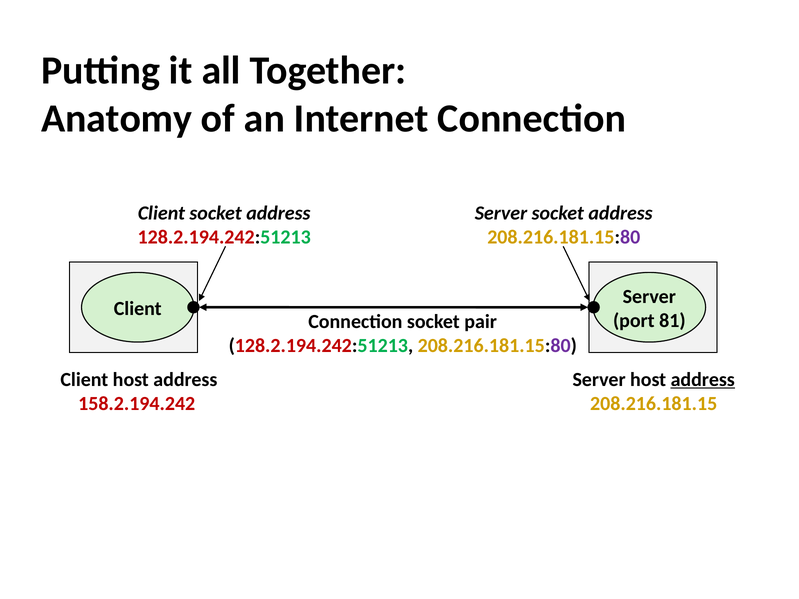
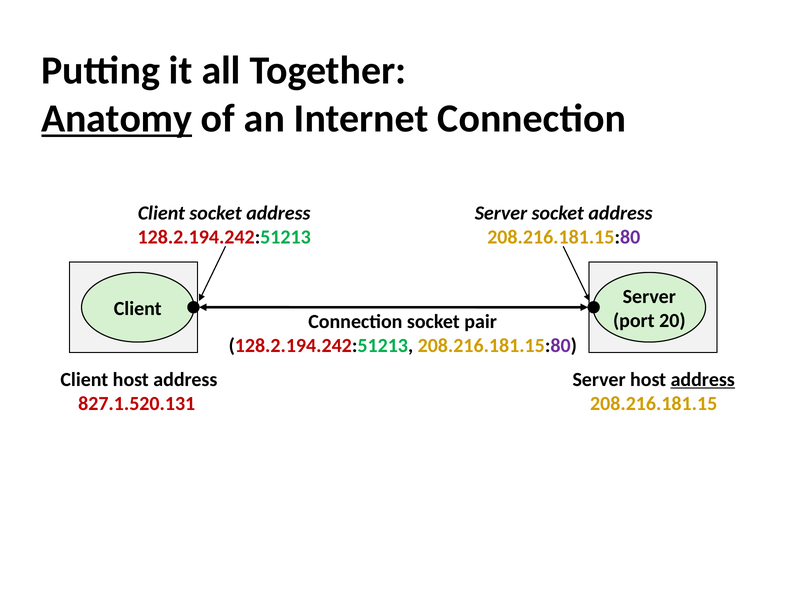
Anatomy underline: none -> present
81: 81 -> 20
158.2.194.242: 158.2.194.242 -> 827.1.520.131
